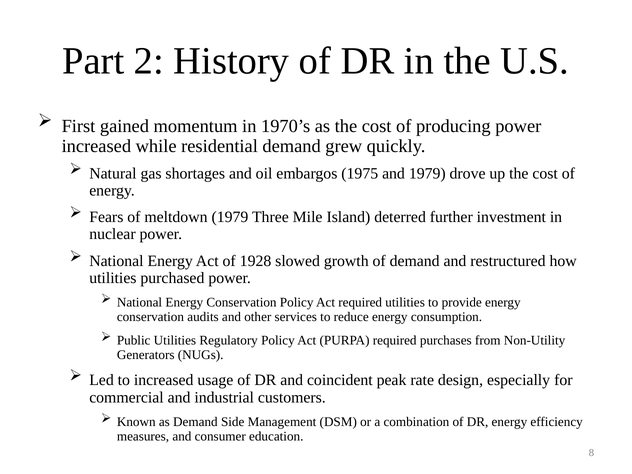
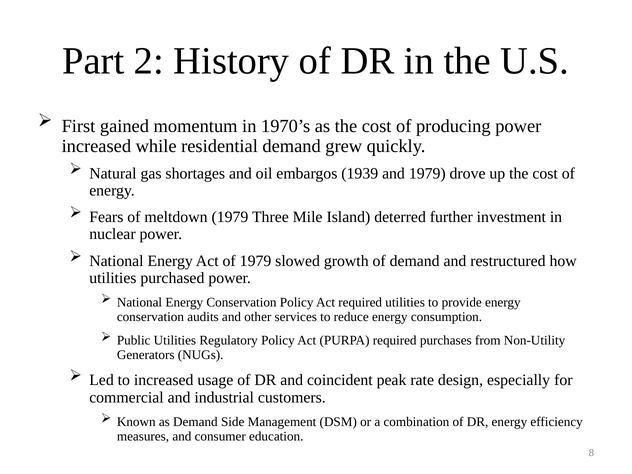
1975: 1975 -> 1939
of 1928: 1928 -> 1979
